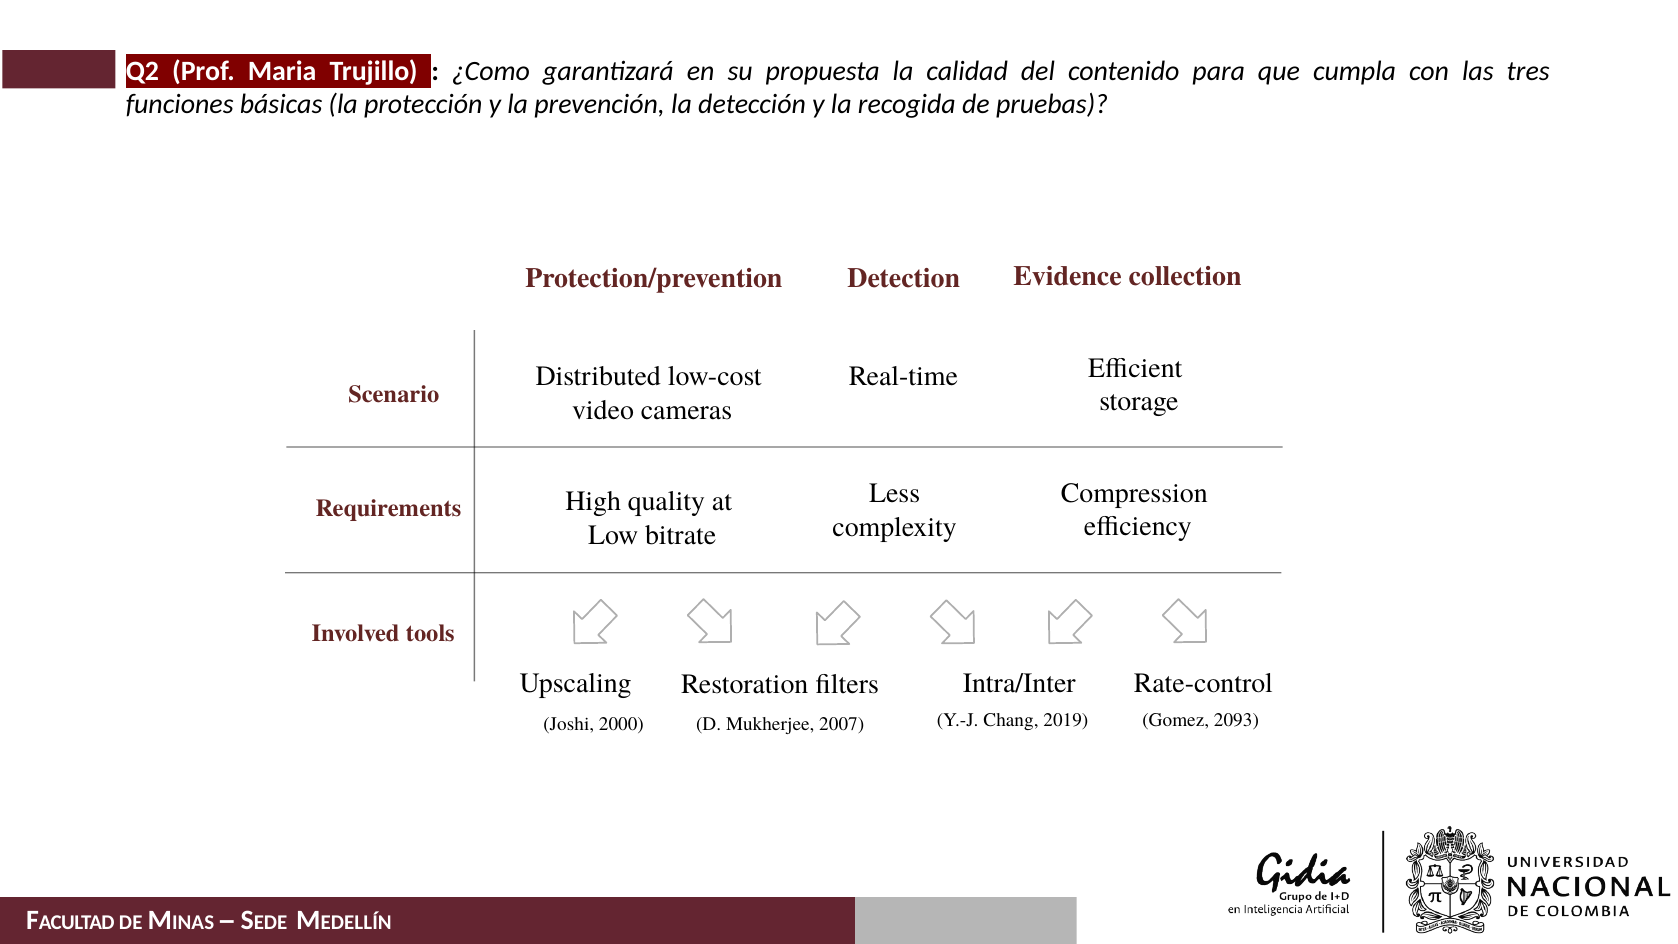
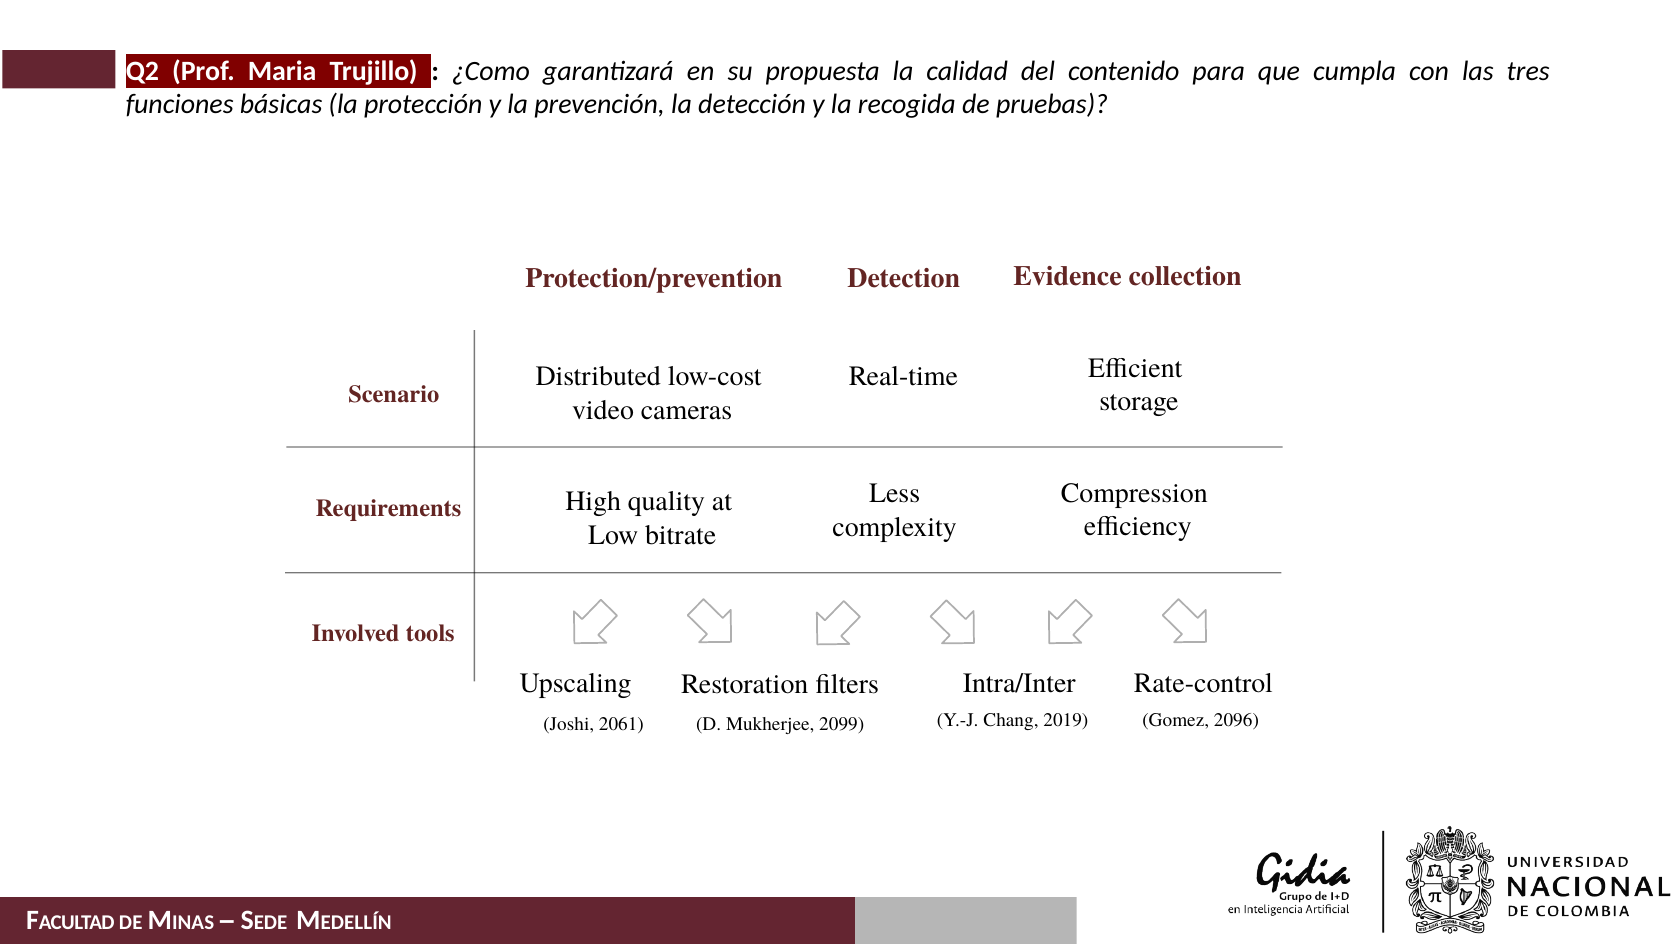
2000: 2000 -> 2061
2007: 2007 -> 2099
2093: 2093 -> 2096
